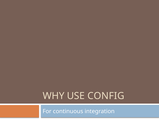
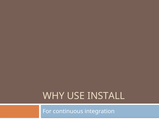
CONFIG: CONFIG -> INSTALL
